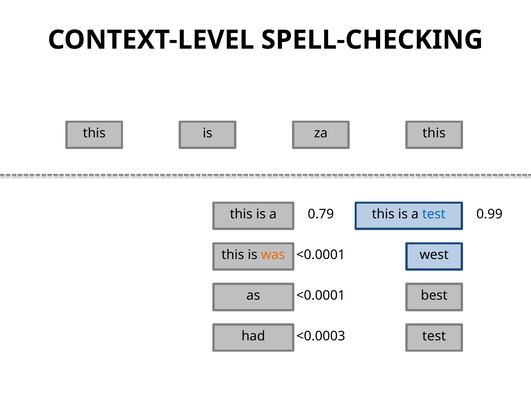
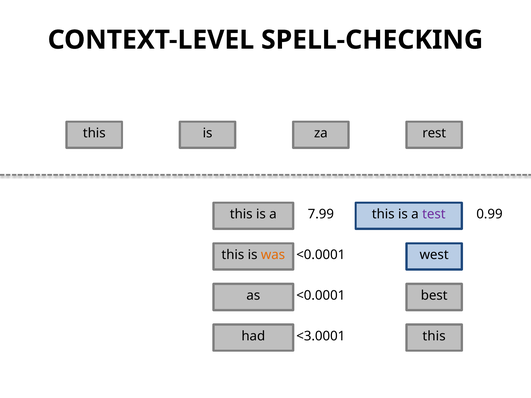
za this: this -> rest
0.79: 0.79 -> 7.99
test at (434, 214) colour: blue -> purple
<0.0003: <0.0003 -> <3.0001
test at (434, 336): test -> this
